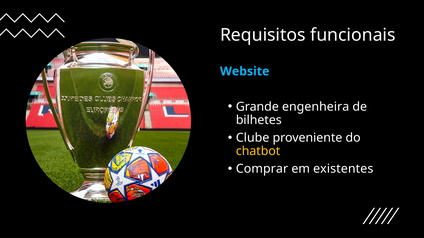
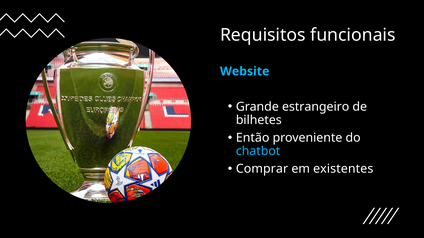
engenheira: engenheira -> estrangeiro
Clube: Clube -> Então
chatbot colour: yellow -> light blue
